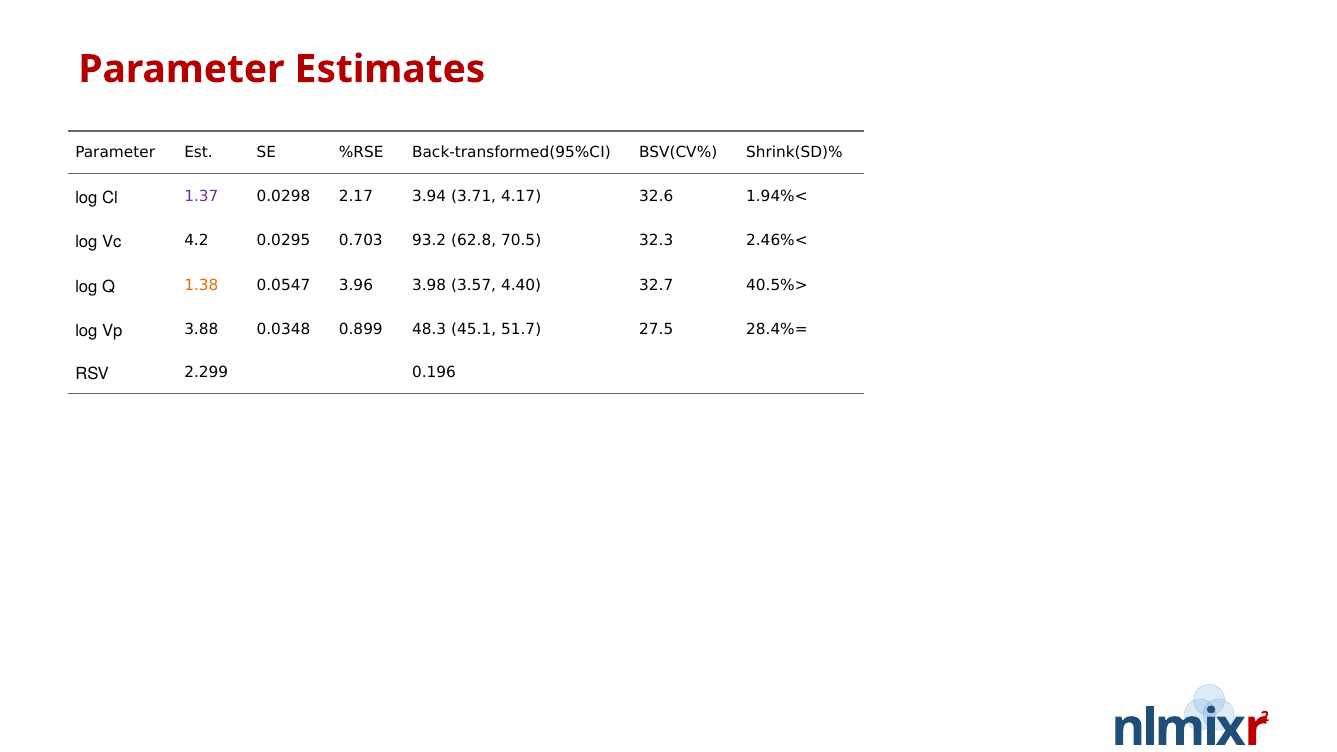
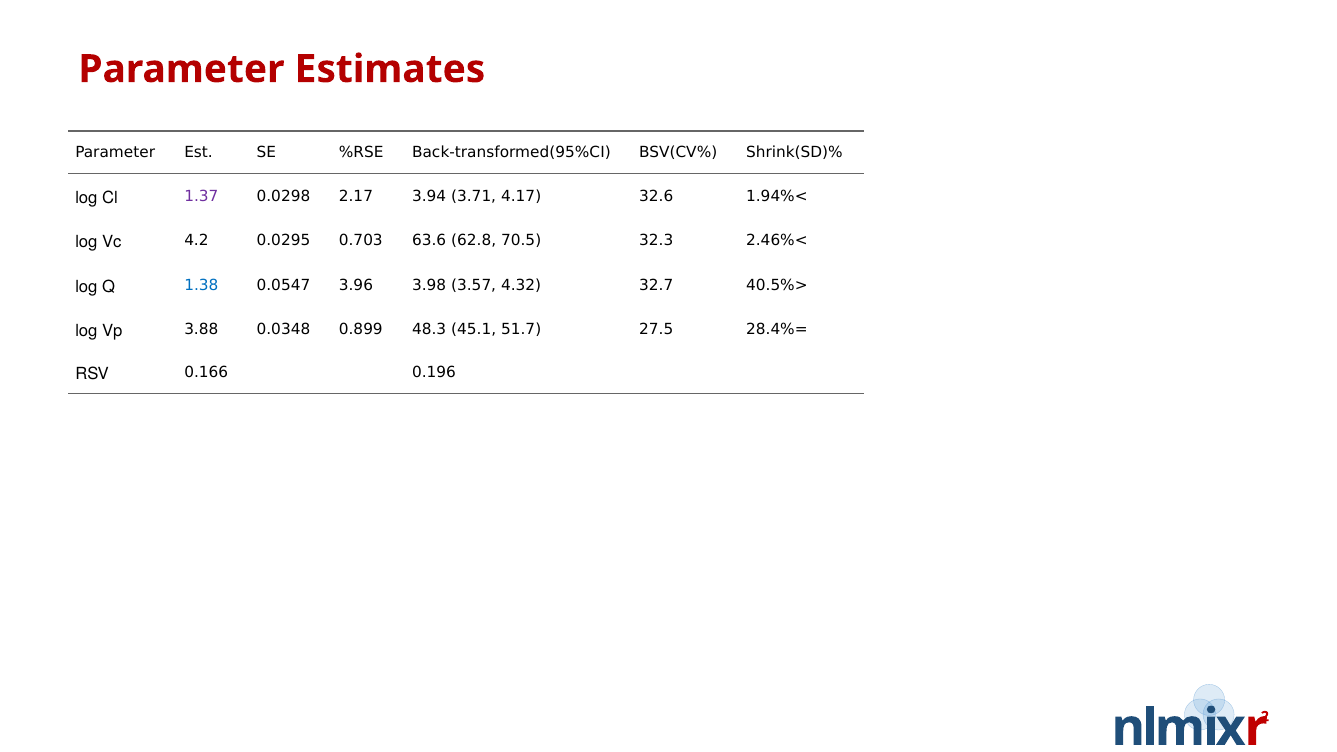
93.2: 93.2 -> 63.6
1.38 colour: orange -> blue
4.40: 4.40 -> 4.32
2.299: 2.299 -> 0.166
